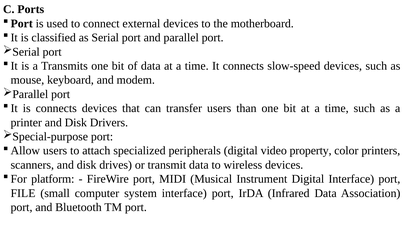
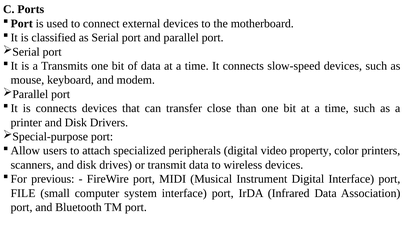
transfer users: users -> close
platform: platform -> previous
